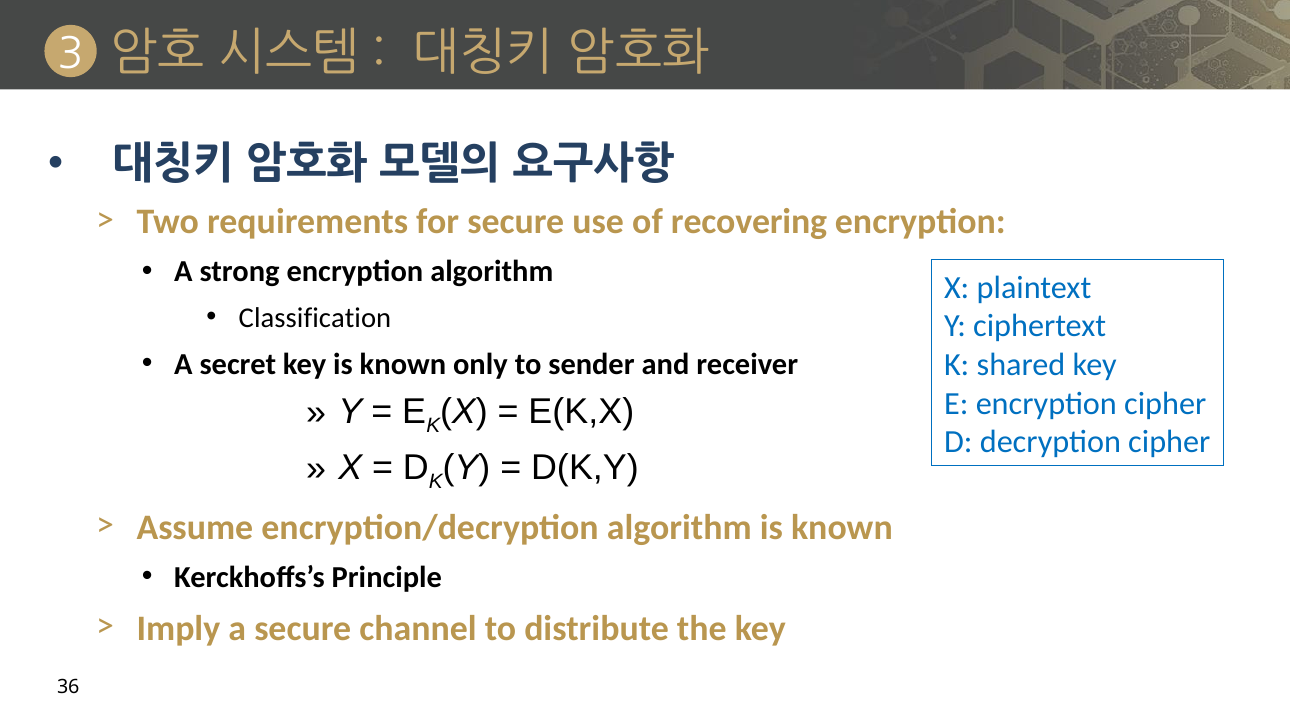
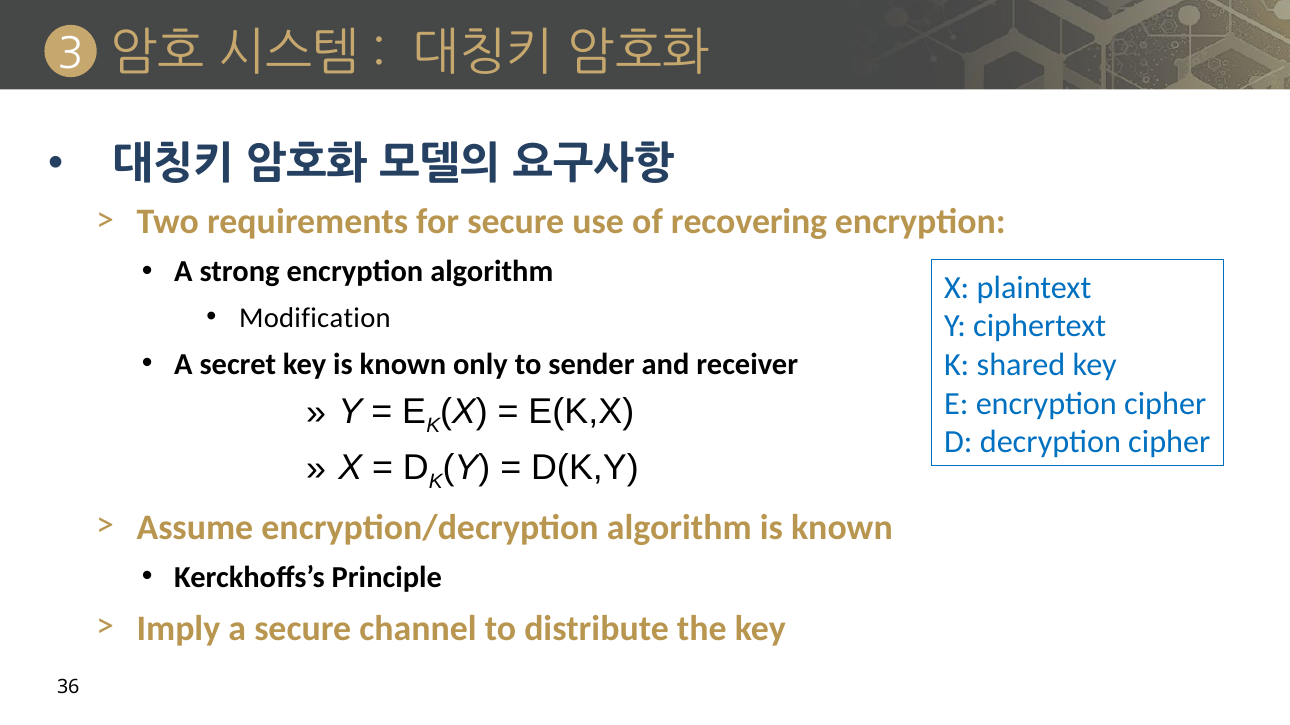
Classification: Classification -> Modification
